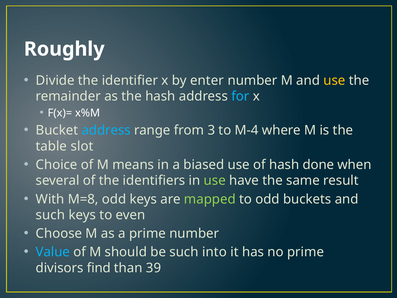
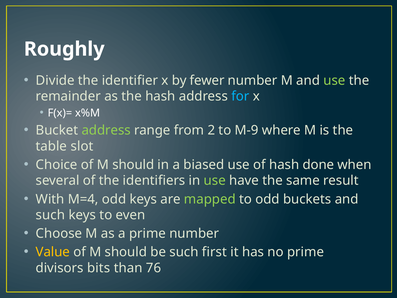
enter: enter -> fewer
use at (334, 80) colour: yellow -> light green
address at (106, 130) colour: light blue -> light green
3: 3 -> 2
M-4: M-4 -> M-9
Choice of M means: means -> should
M=8: M=8 -> M=4
Value colour: light blue -> yellow
into: into -> first
find: find -> bits
39: 39 -> 76
